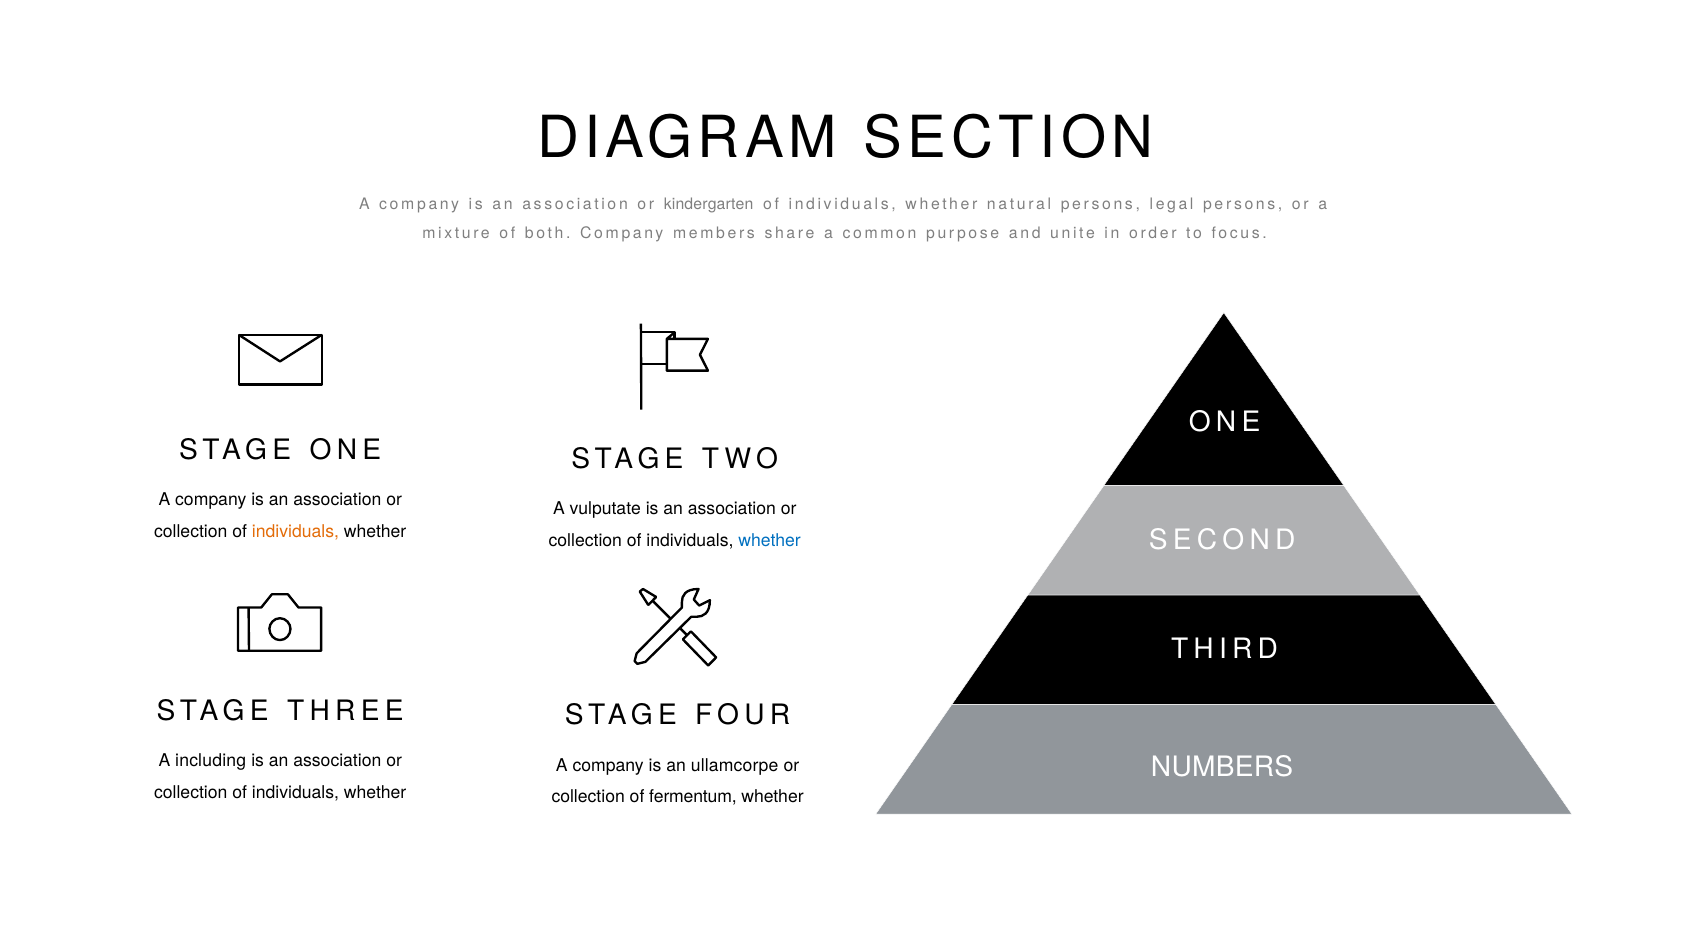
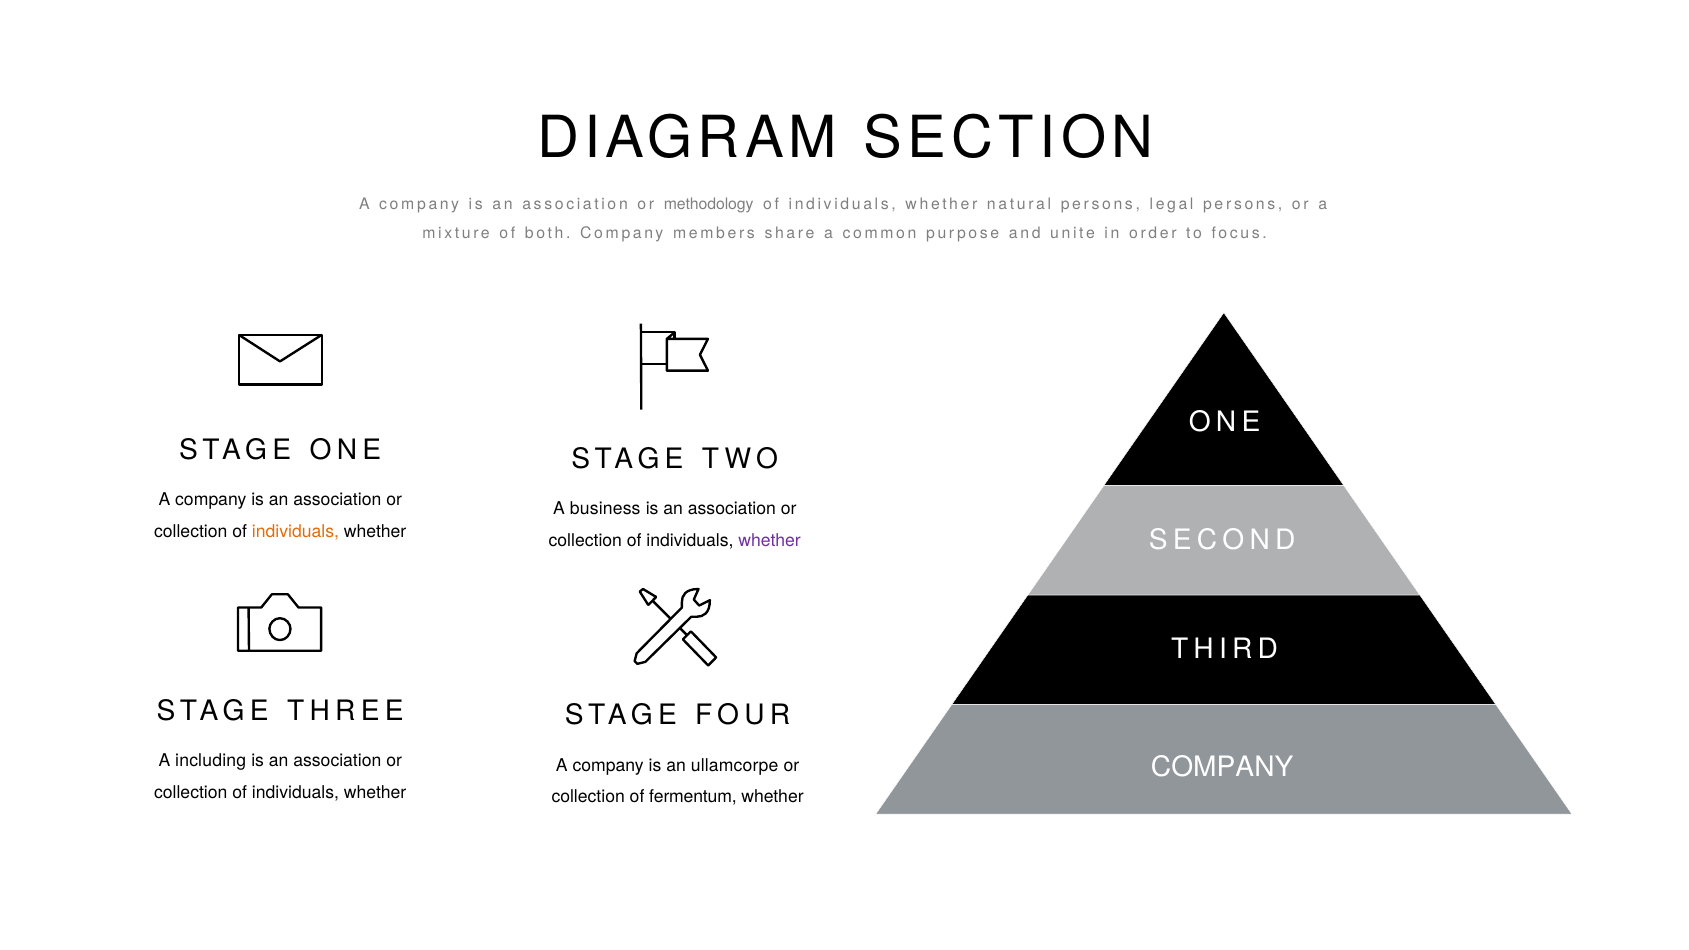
kindergarten: kindergarten -> methodology
vulputate: vulputate -> business
whether at (770, 541) colour: blue -> purple
NUMBERS at (1222, 768): NUMBERS -> COMPANY
